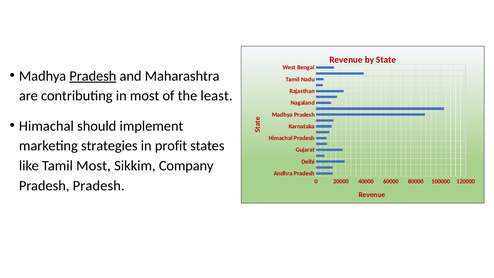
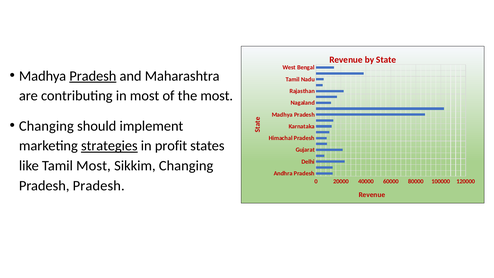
the least: least -> most
Himachal at (46, 126): Himachal -> Changing
strategies underline: none -> present
Sikkim Company: Company -> Changing
